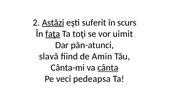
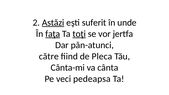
scurs: scurs -> unde
toţi underline: none -> present
uimit: uimit -> jertfa
slavă: slavă -> către
Amin: Amin -> Pleca
cânta underline: present -> none
